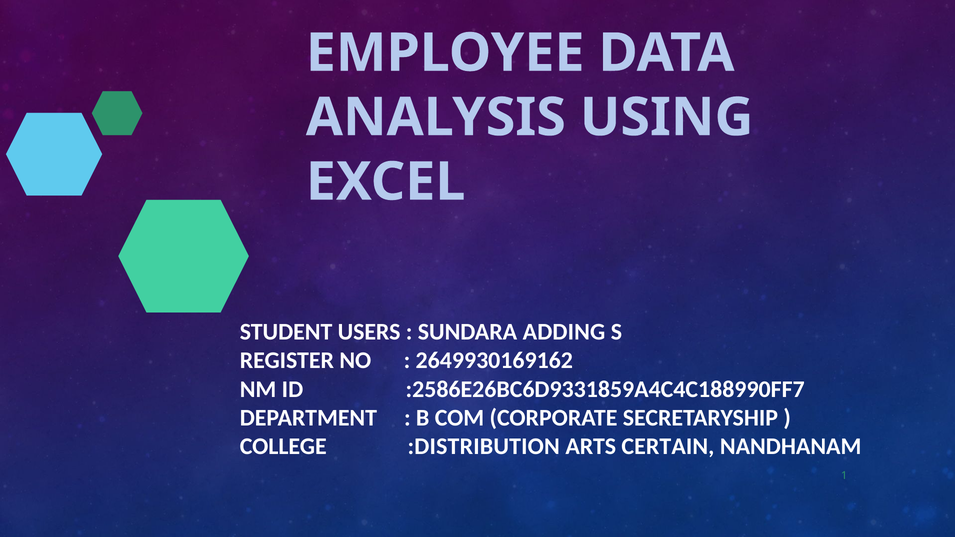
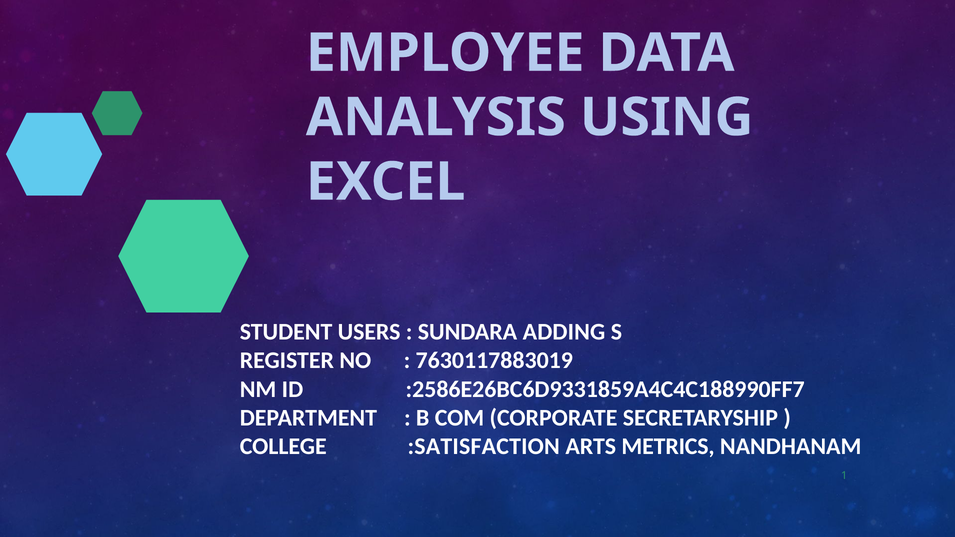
2649930169162: 2649930169162 -> 7630117883019
:DISTRIBUTION: :DISTRIBUTION -> :SATISFACTION
CERTAIN: CERTAIN -> METRICS
